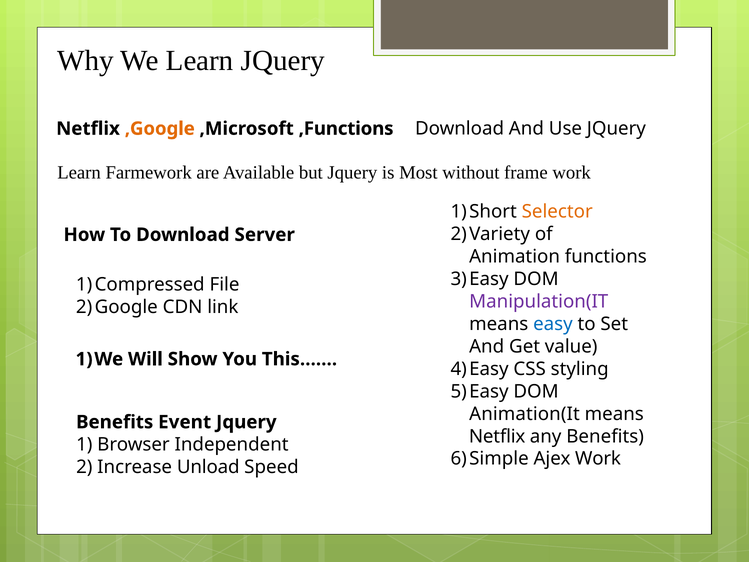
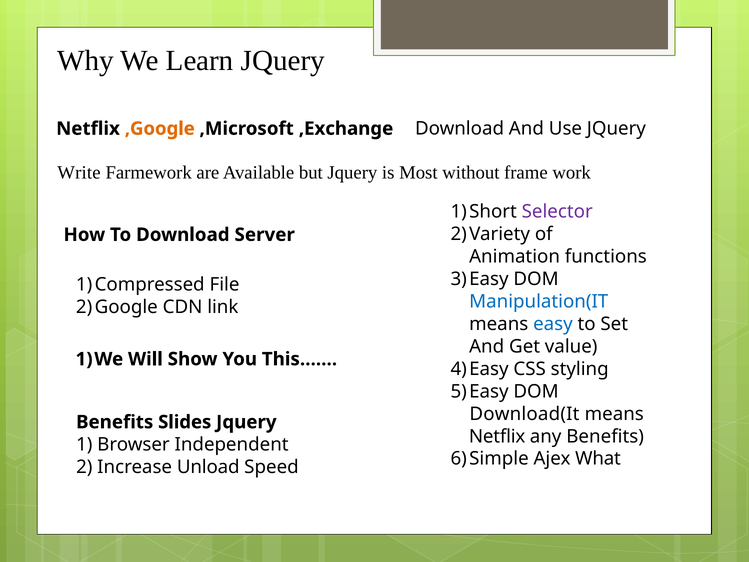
,Functions: ,Functions -> ,Exchange
Learn at (79, 172): Learn -> Write
Selector colour: orange -> purple
Manipulation(IT colour: purple -> blue
Animation(It: Animation(It -> Download(It
Event: Event -> Slides
Ajex Work: Work -> What
